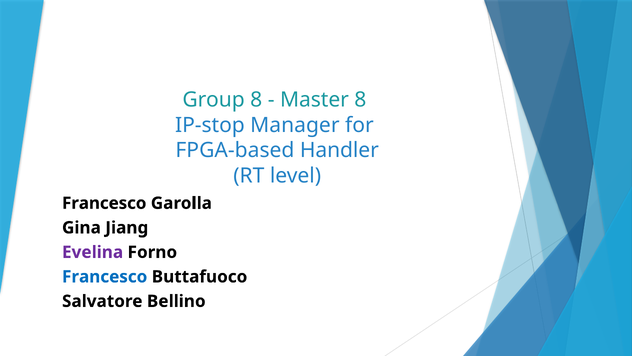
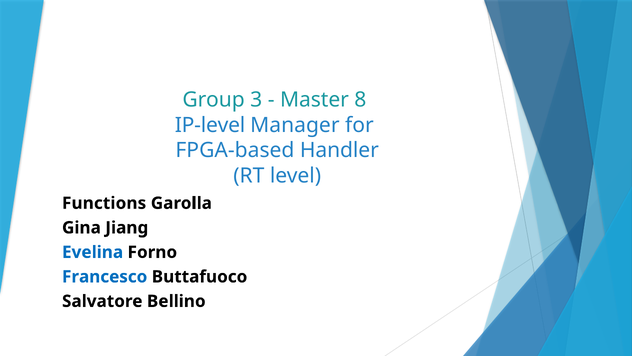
Group 8: 8 -> 3
IP-stop: IP-stop -> IP-level
Francesco at (104, 203): Francesco -> Functions
Evelina colour: purple -> blue
